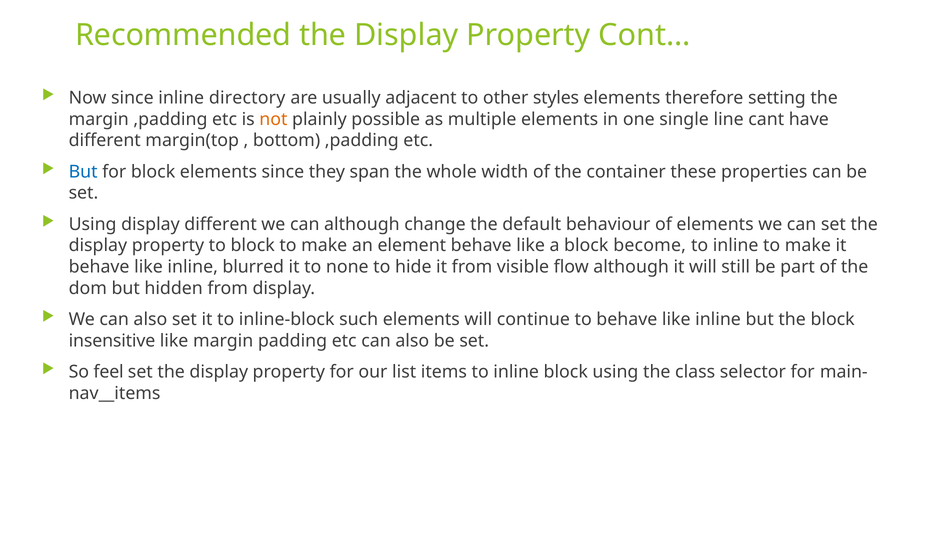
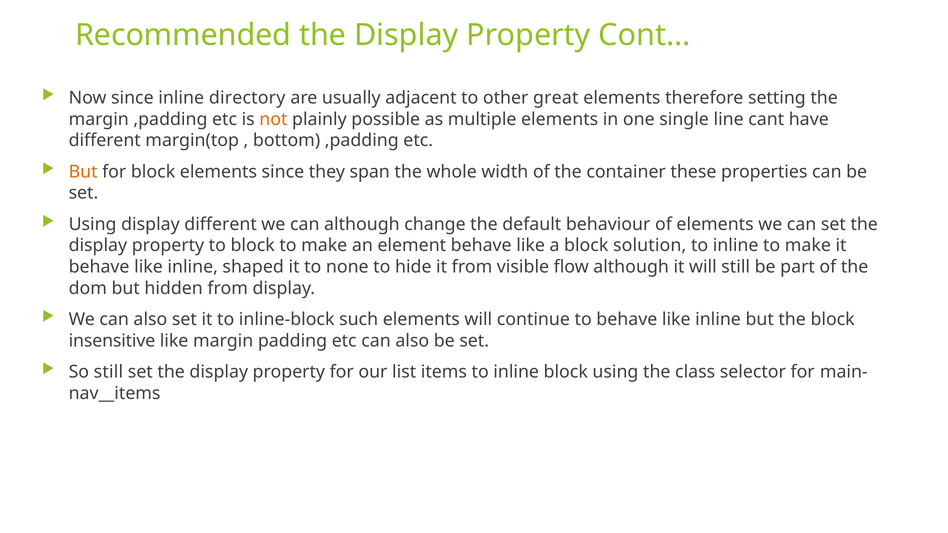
styles: styles -> great
But at (83, 172) colour: blue -> orange
become: become -> solution
blurred: blurred -> shaped
So feel: feel -> still
